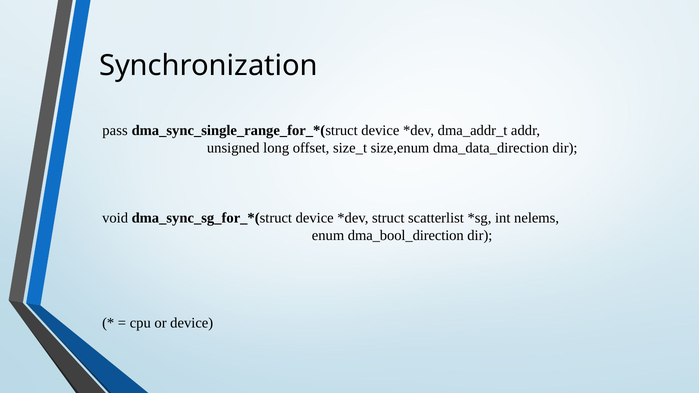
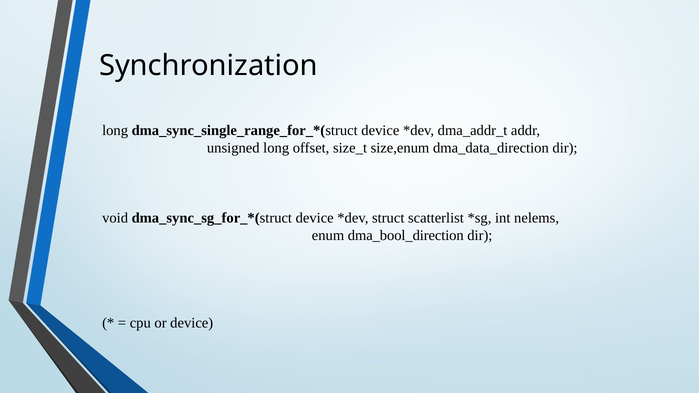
pass at (115, 131): pass -> long
